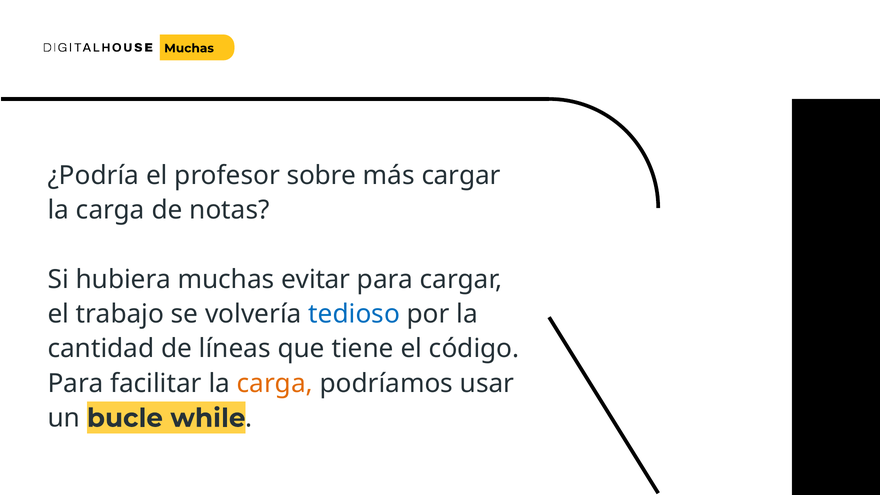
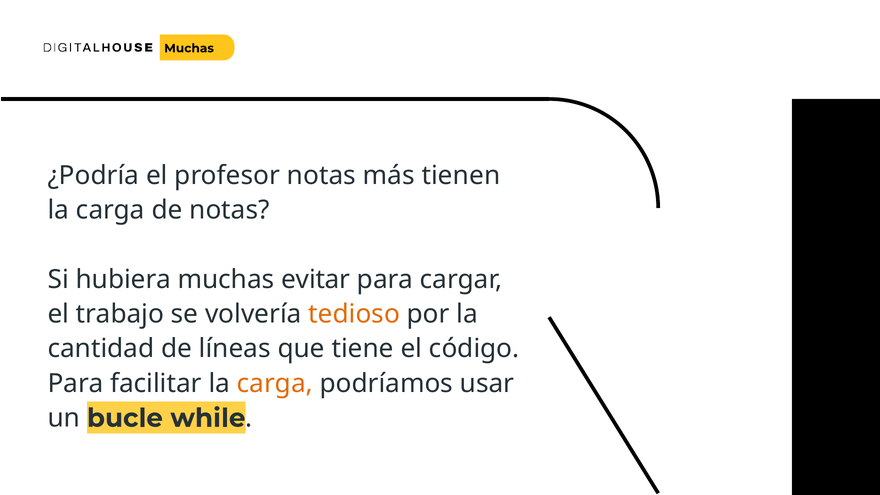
profesor sobre: sobre -> notas
más cargar: cargar -> tienen
tedioso colour: blue -> orange
